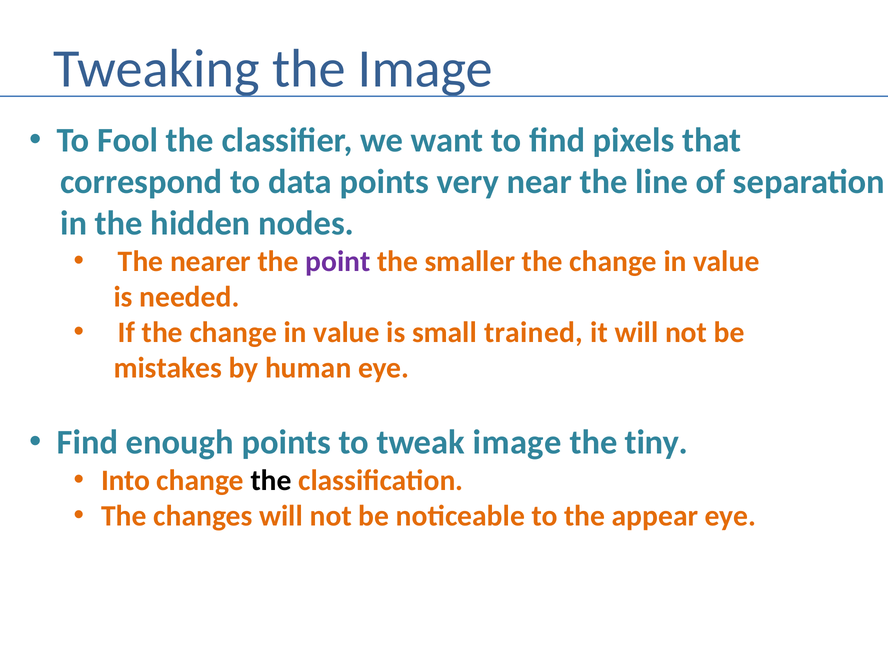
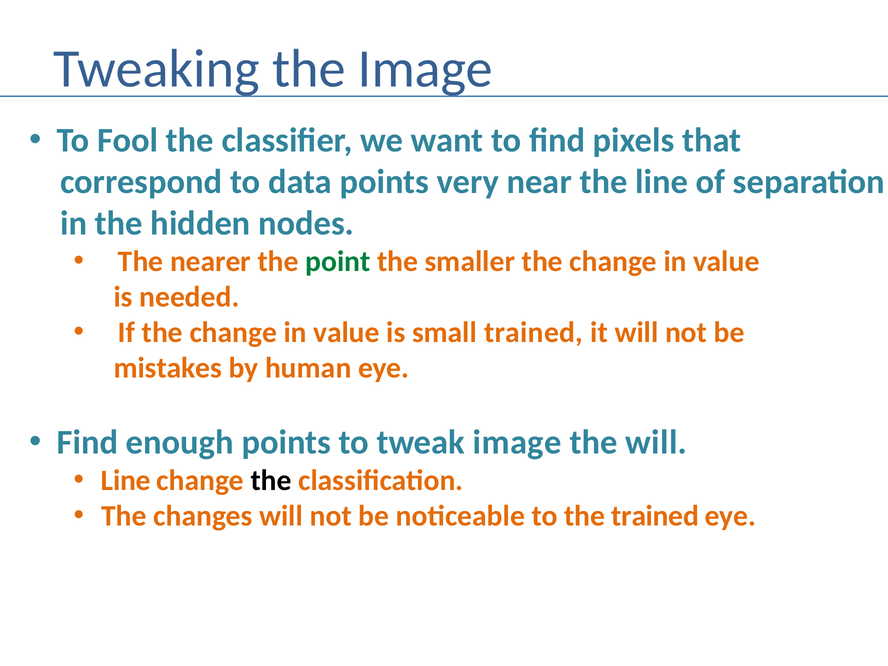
point colour: purple -> green
the tiny: tiny -> will
Into at (126, 481): Into -> Line
the appear: appear -> trained
